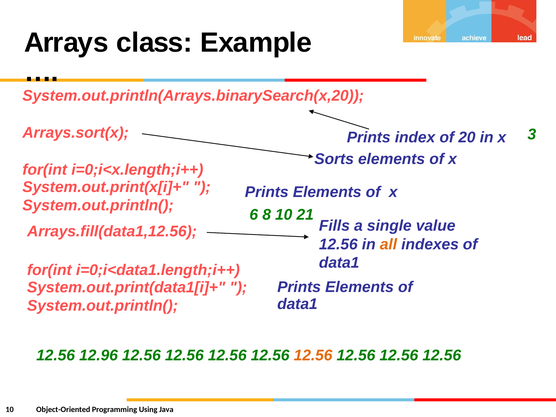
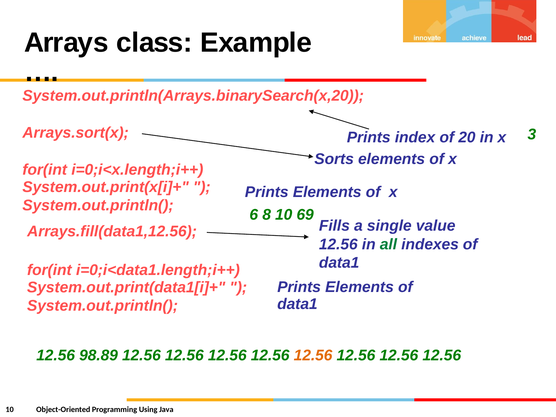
21: 21 -> 69
all colour: orange -> green
12.96: 12.96 -> 98.89
